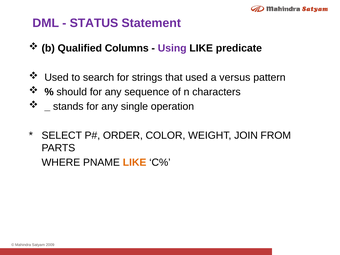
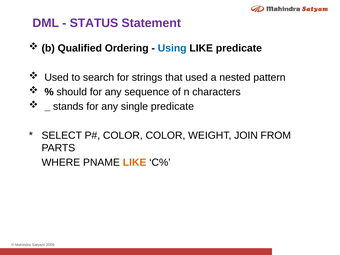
Columns: Columns -> Ordering
Using colour: purple -> blue
versus: versus -> nested
single operation: operation -> predicate
ORDER at (123, 135): ORDER -> COLOR
